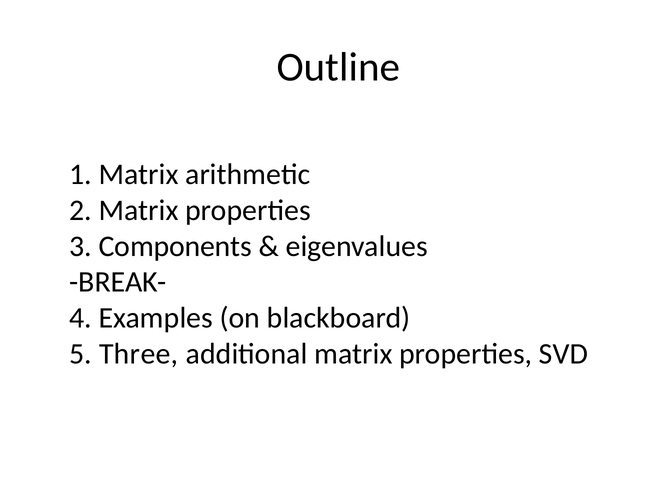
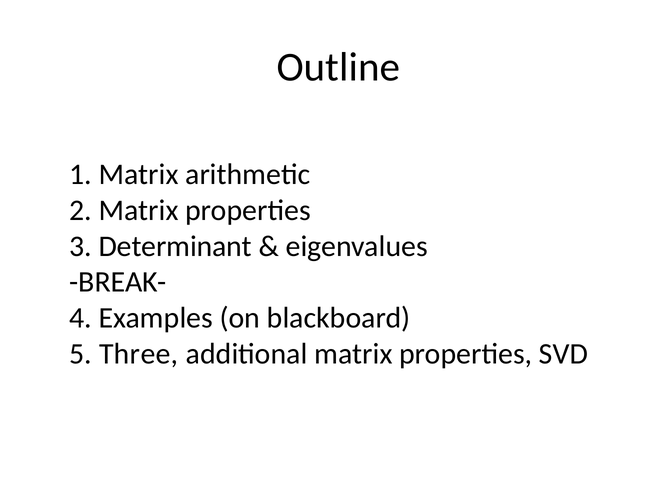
Components: Components -> Determinant
